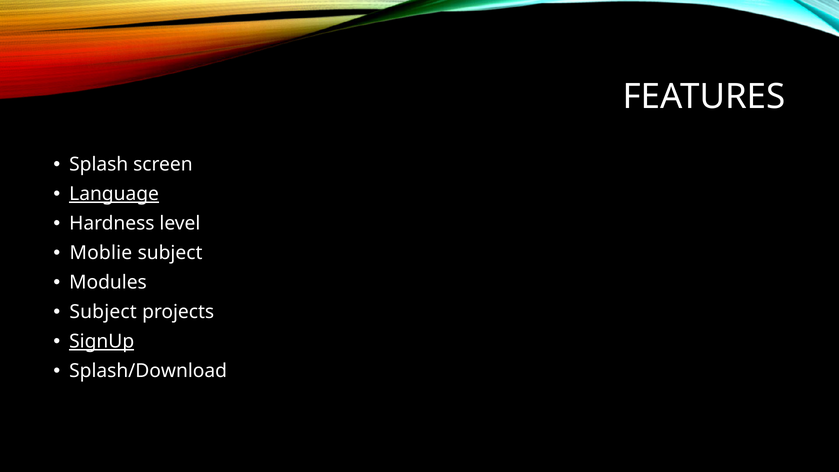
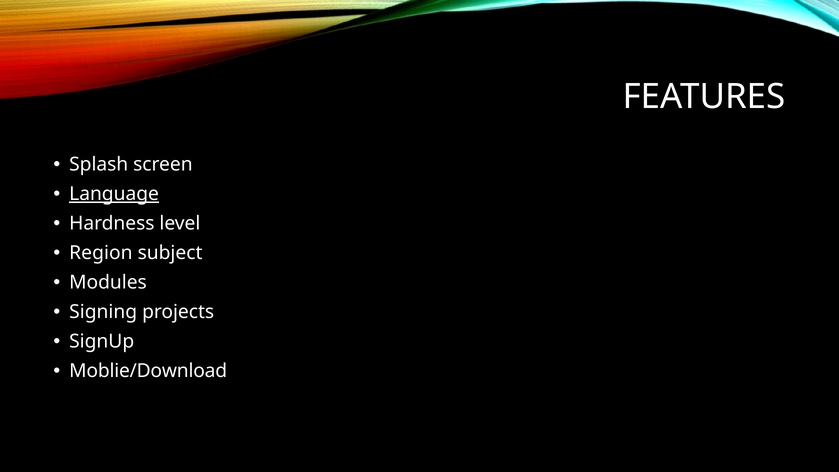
Moblie: Moblie -> Region
Subject at (103, 312): Subject -> Signing
SignUp underline: present -> none
Splash/Download: Splash/Download -> Moblie/Download
